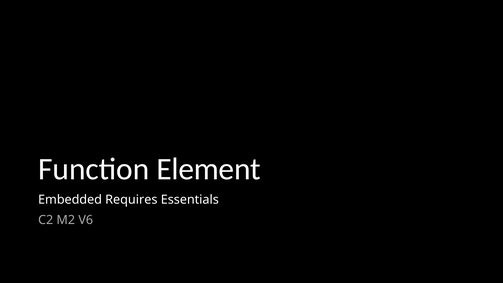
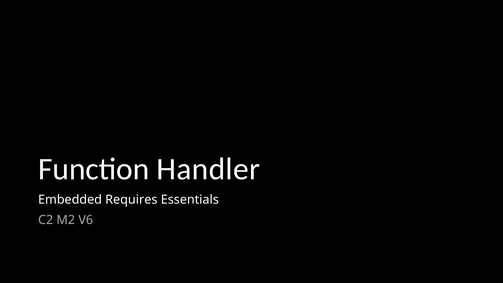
Element: Element -> Handler
